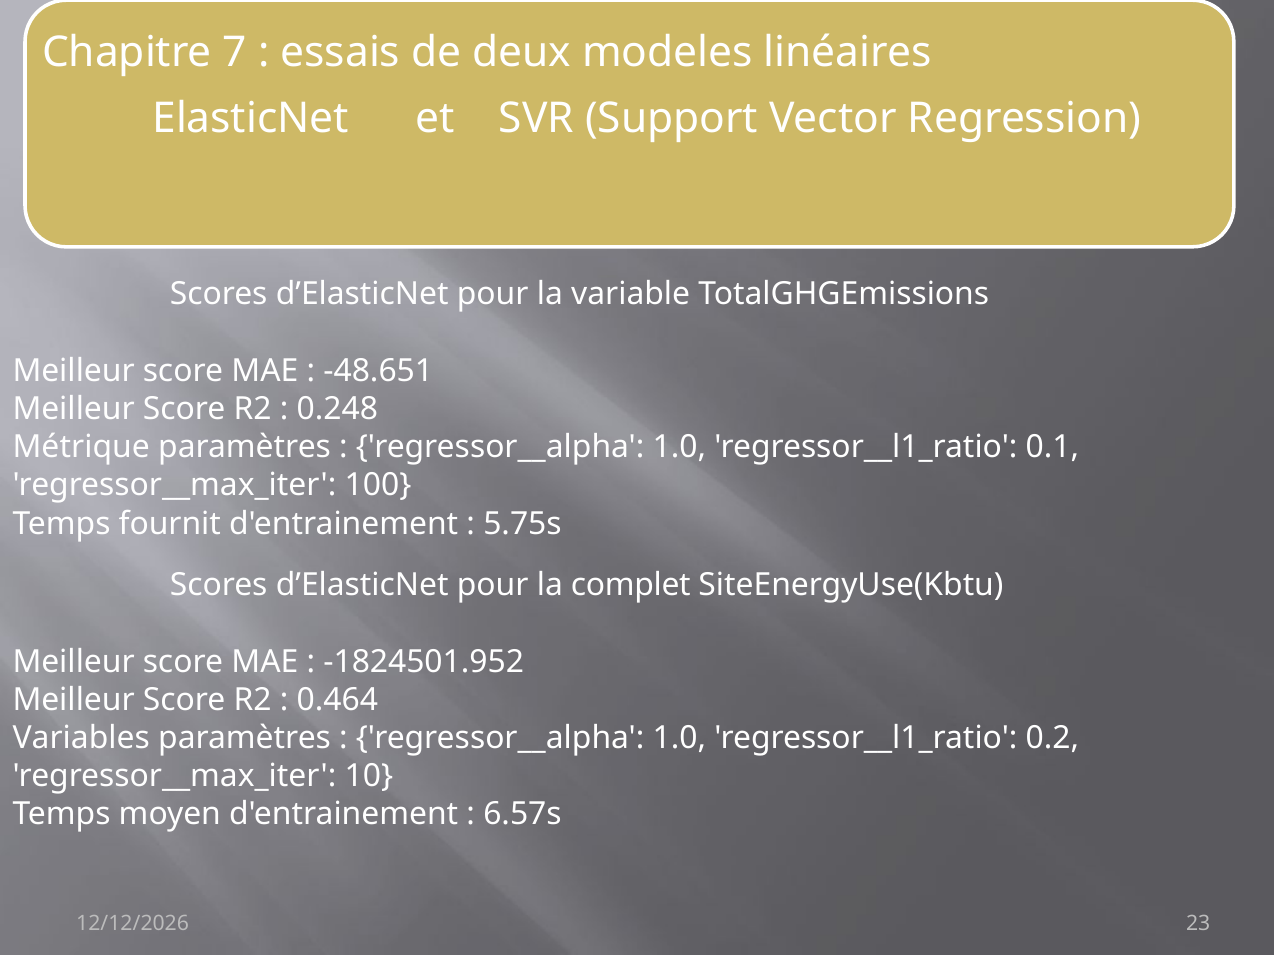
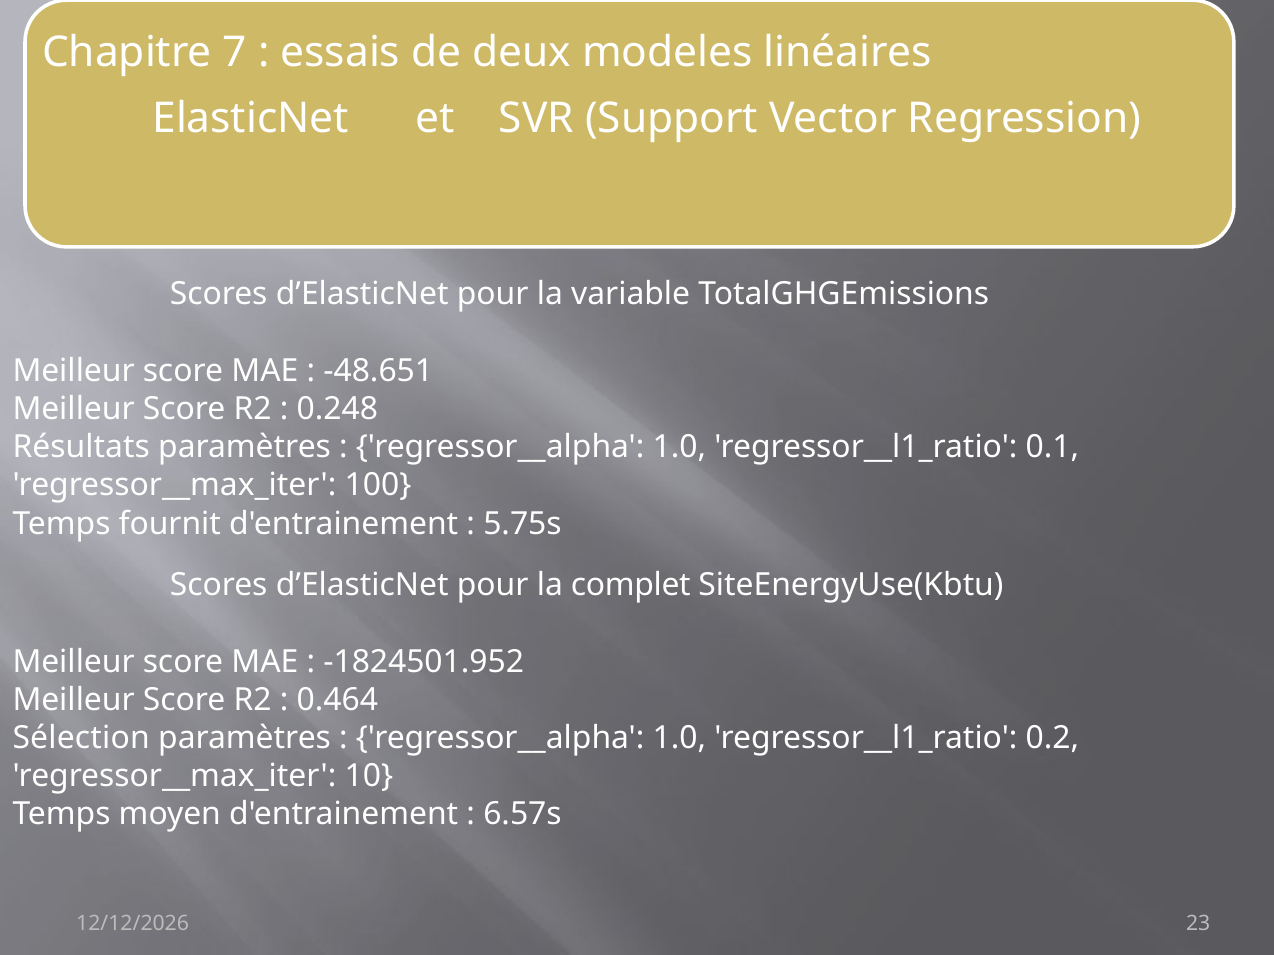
Métrique: Métrique -> Résultats
Variables: Variables -> Sélection
